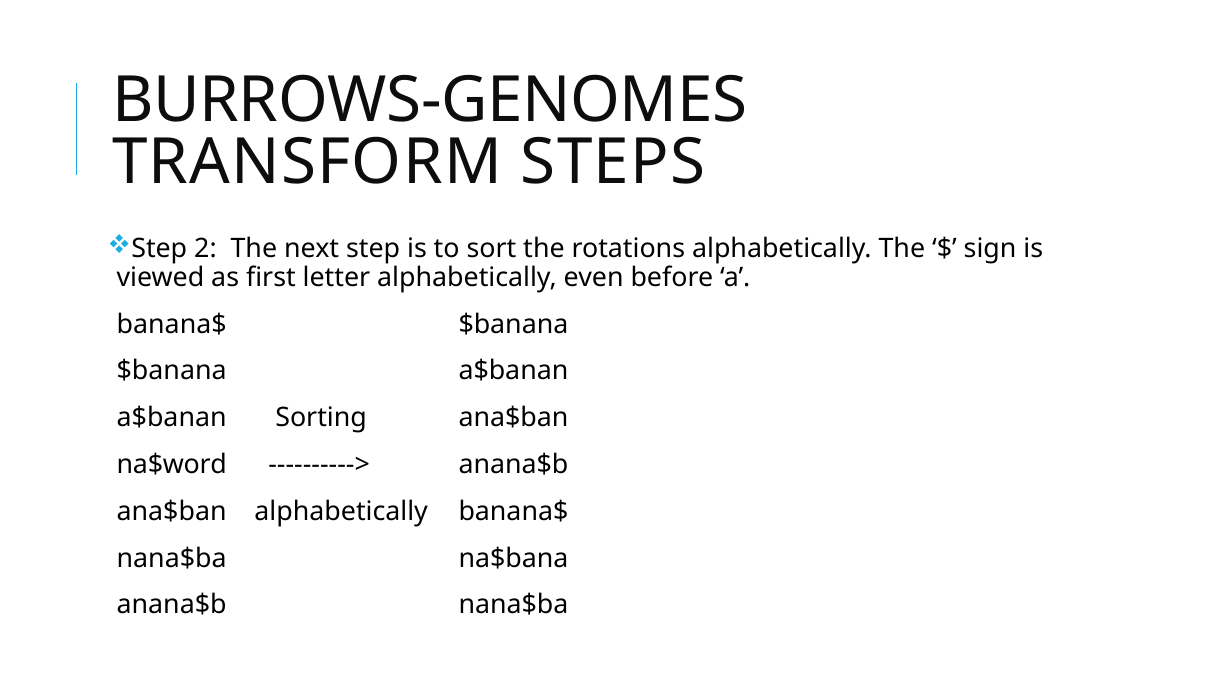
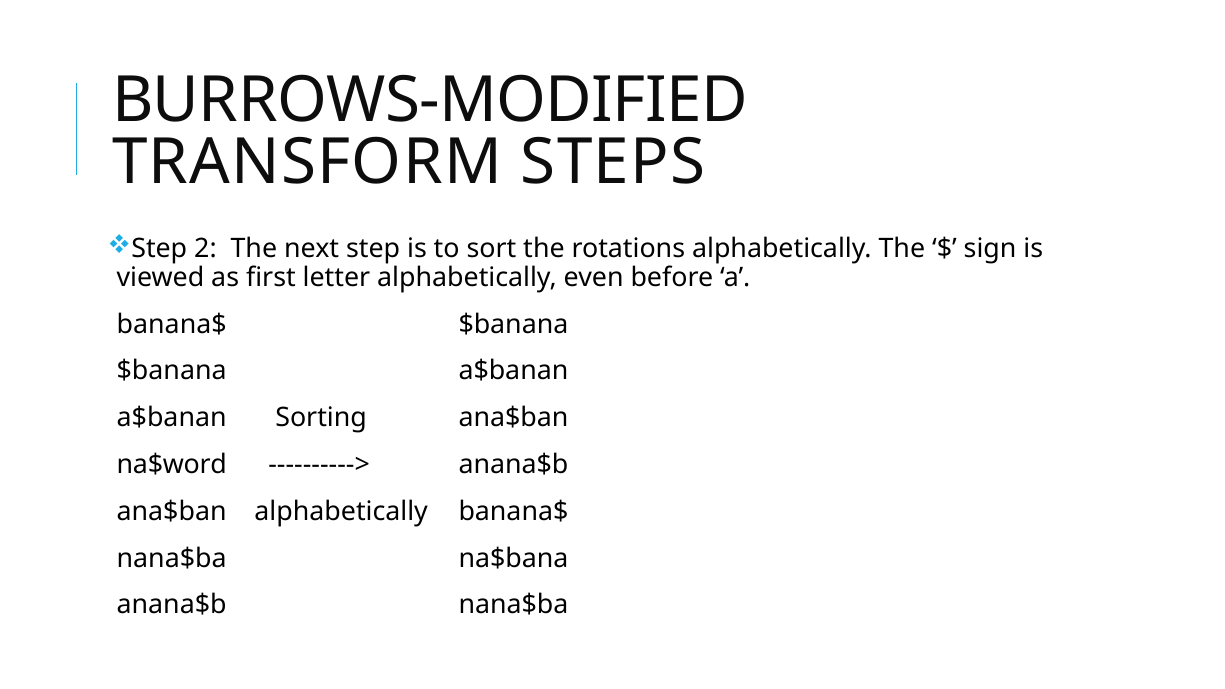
BURROWS-GENOMES: BURROWS-GENOMES -> BURROWS-MODIFIED
